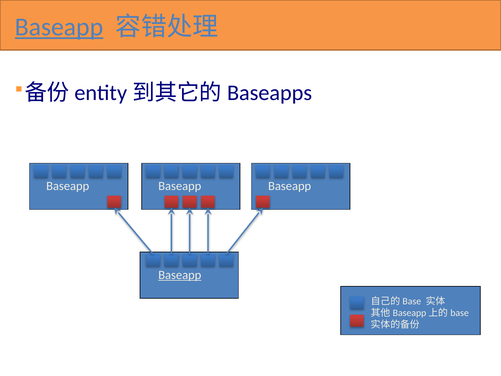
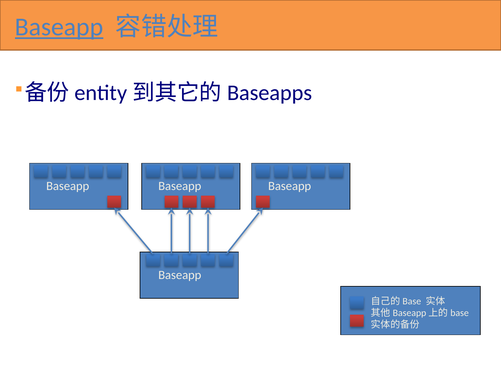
Baseapp at (180, 275) underline: present -> none
